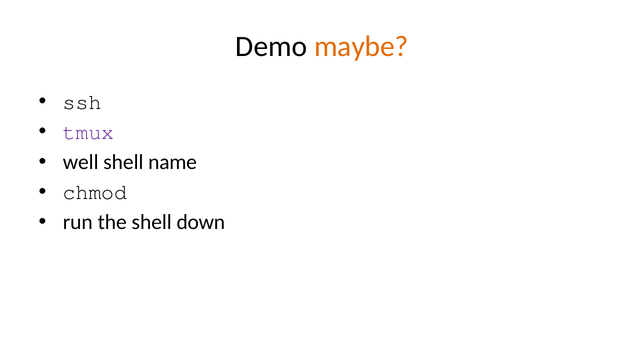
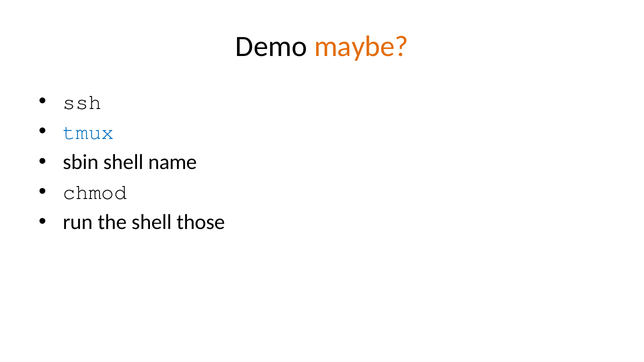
tmux colour: purple -> blue
well: well -> sbin
down: down -> those
